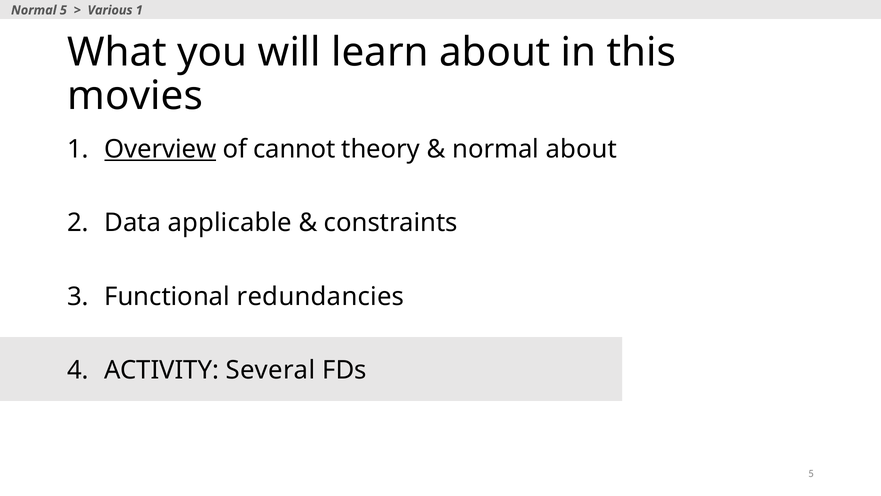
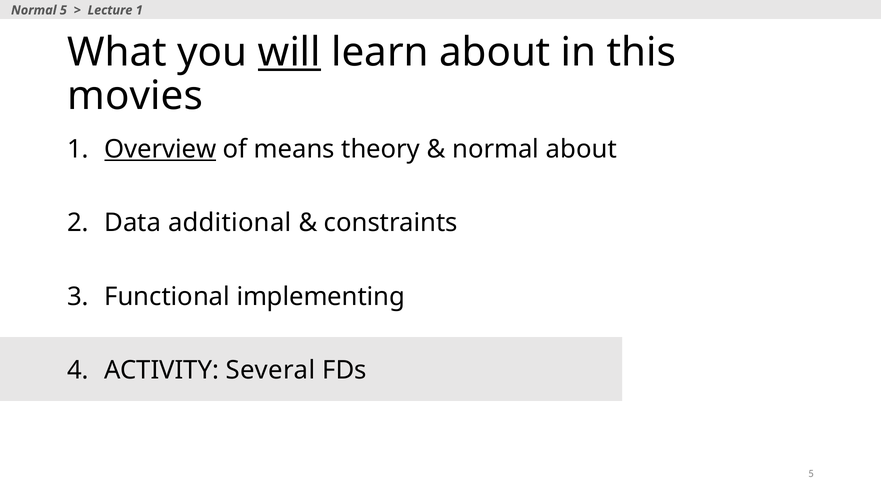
Various: Various -> Lecture
will underline: none -> present
cannot: cannot -> means
applicable: applicable -> additional
redundancies: redundancies -> implementing
